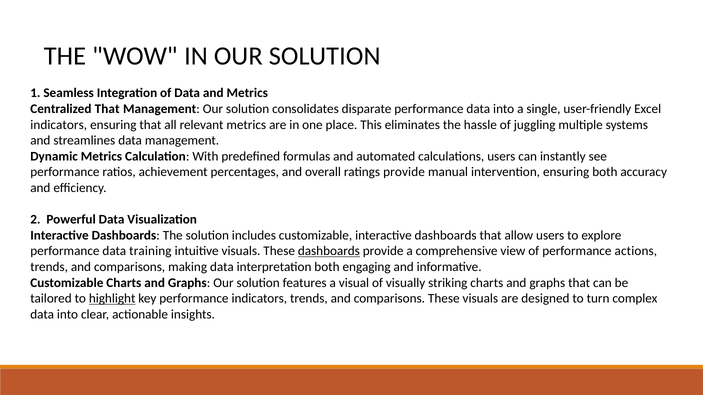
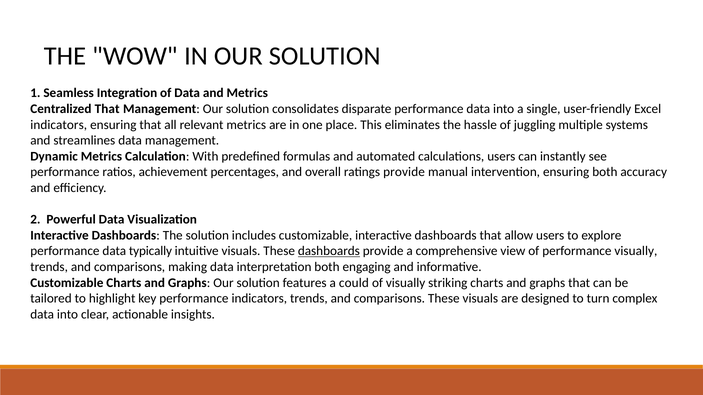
training: training -> typically
performance actions: actions -> visually
visual: visual -> could
highlight underline: present -> none
